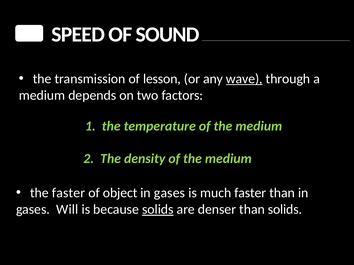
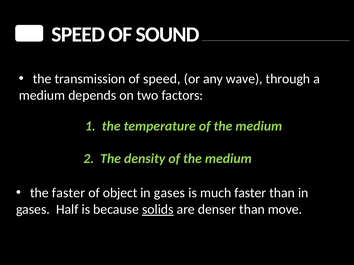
of lesson: lesson -> speed
wave underline: present -> none
Will: Will -> Half
than solids: solids -> move
